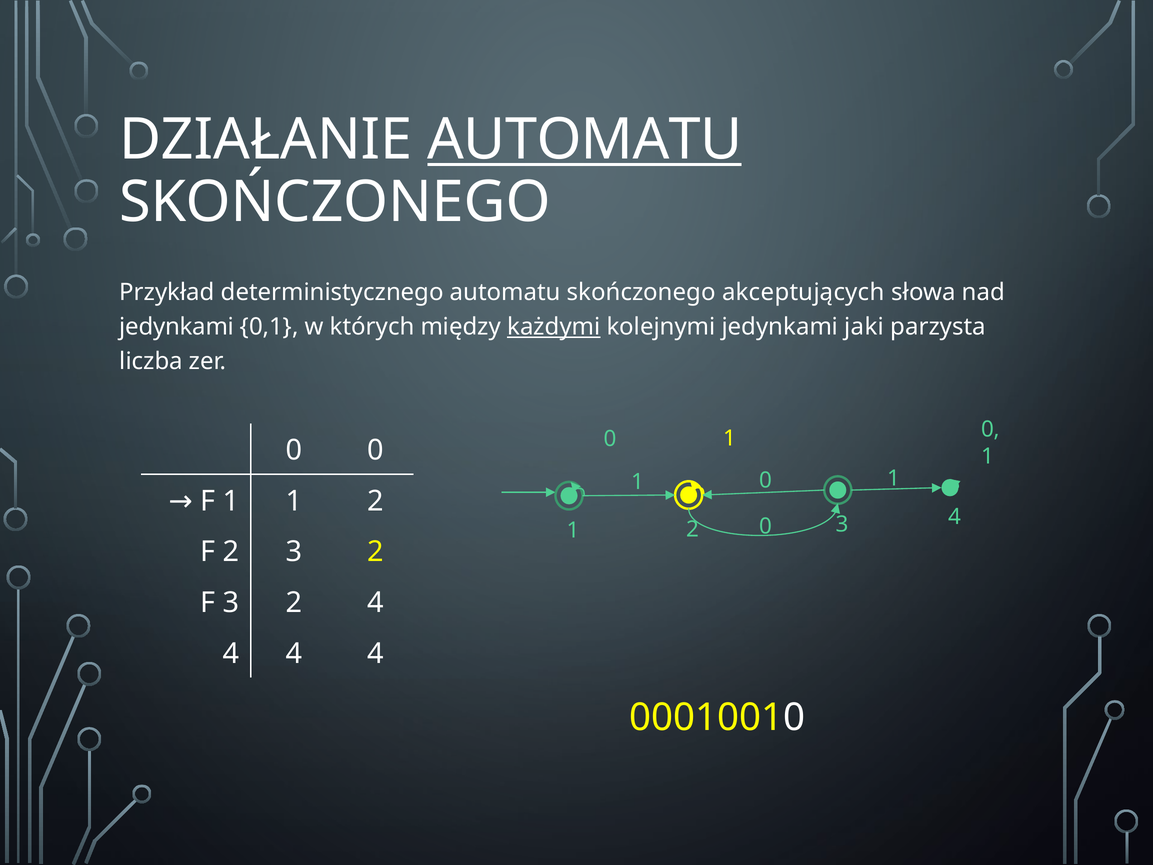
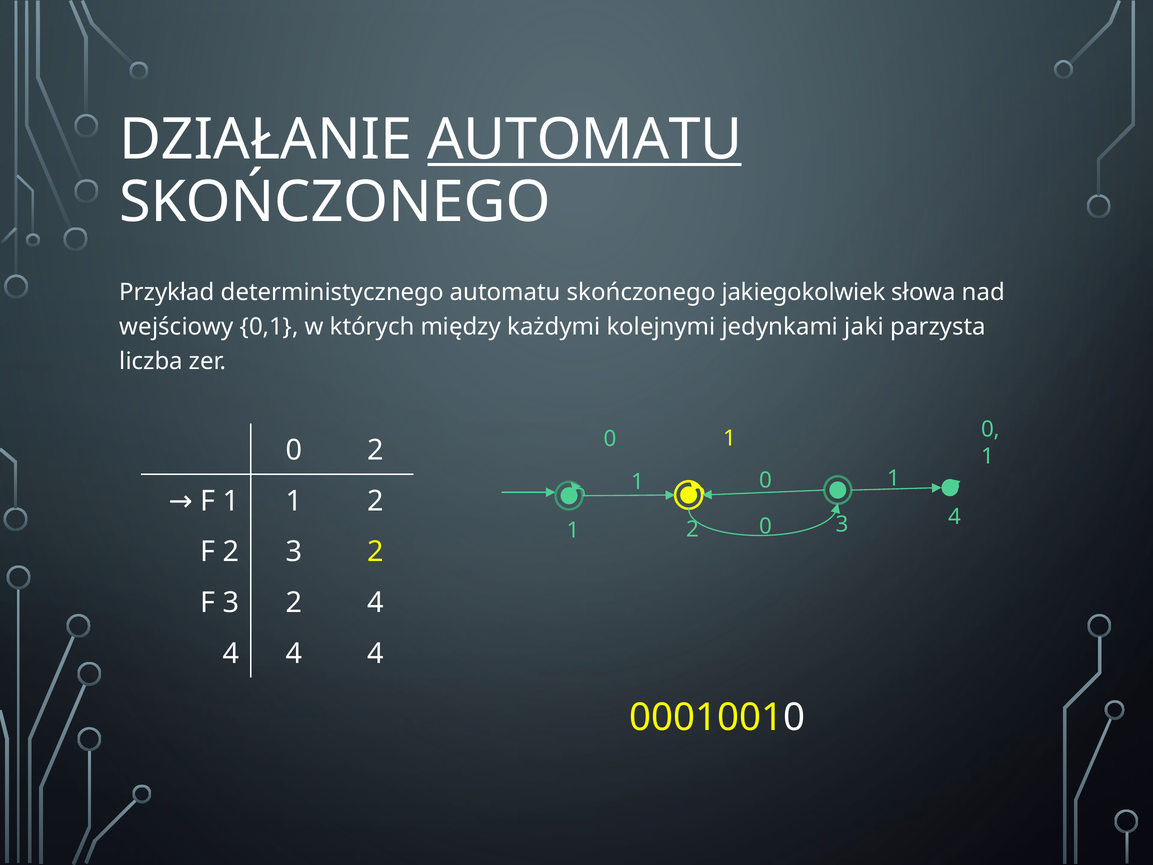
akceptujących: akceptujących -> jakiegokolwiek
jedynkami at (177, 327): jedynkami -> wejściowy
każdymi underline: present -> none
0 at (375, 450): 0 -> 2
